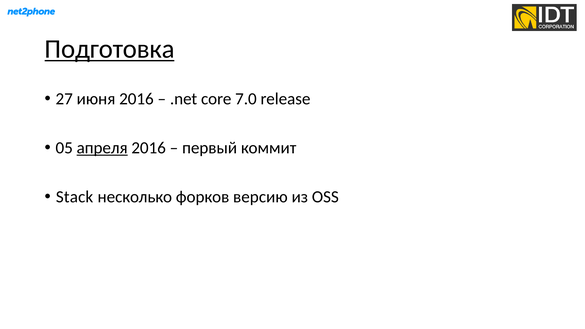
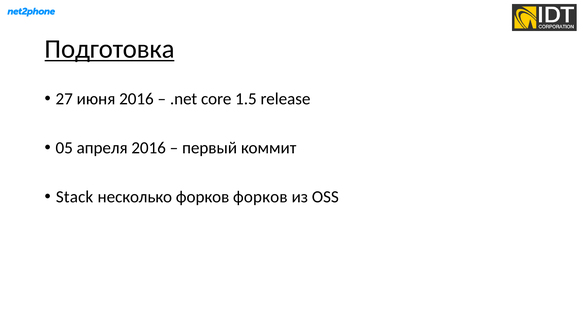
7.0: 7.0 -> 1.5
апреля underline: present -> none
форков версию: версию -> форков
